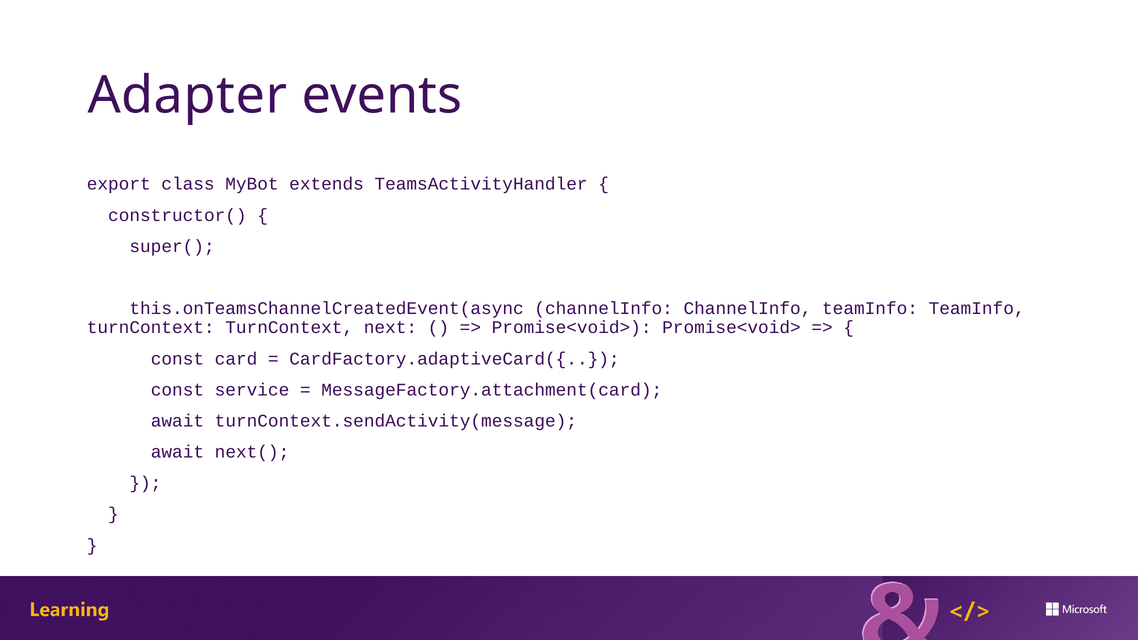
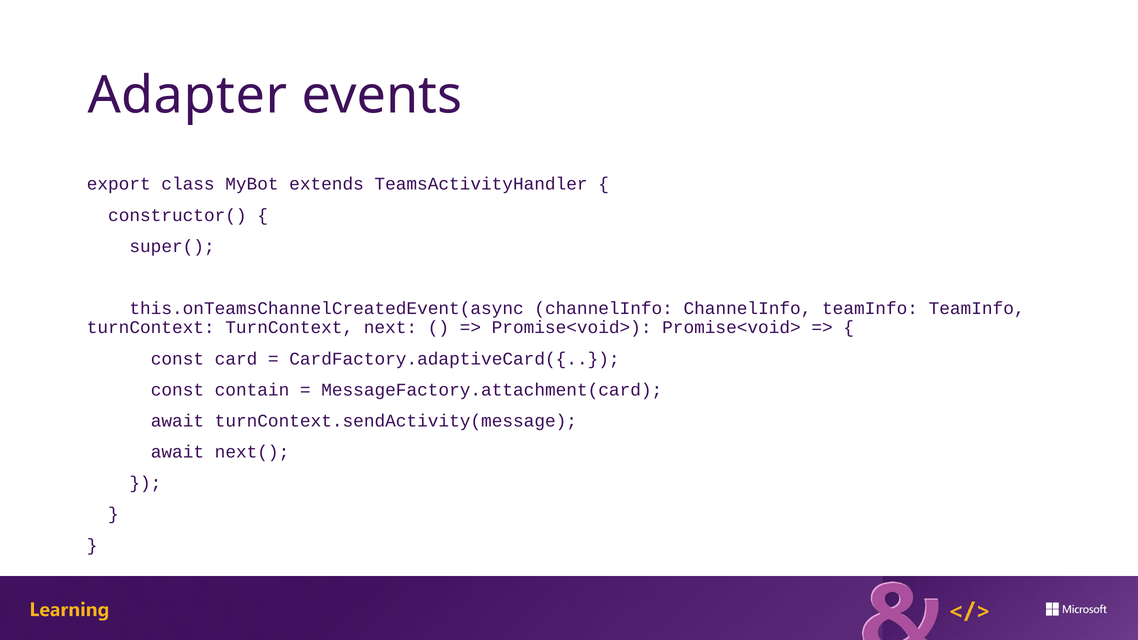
service: service -> contain
